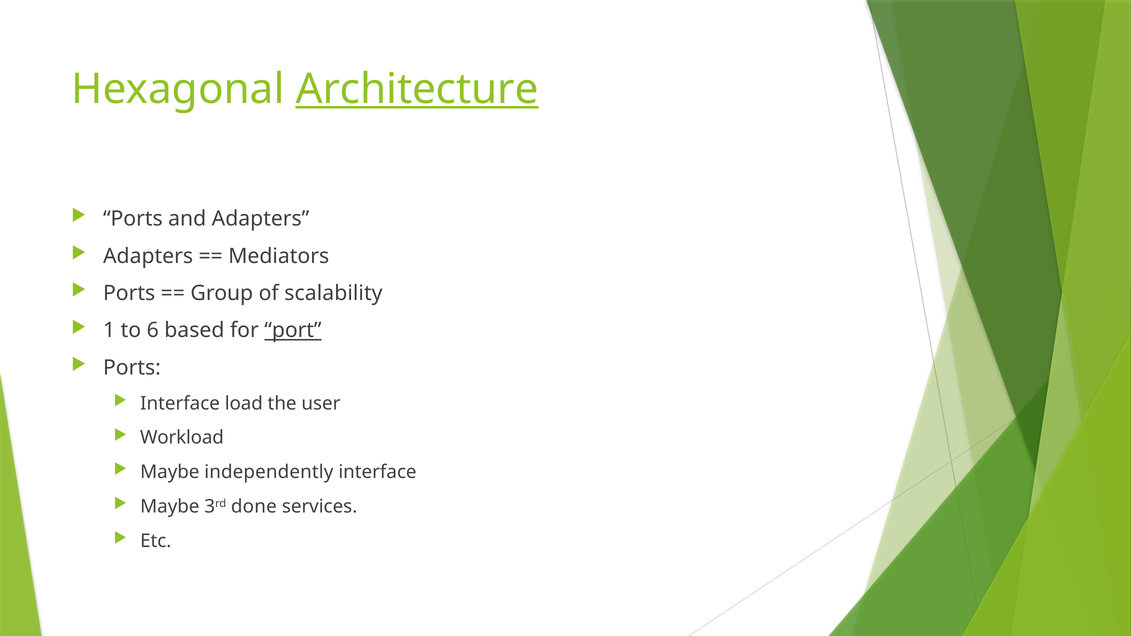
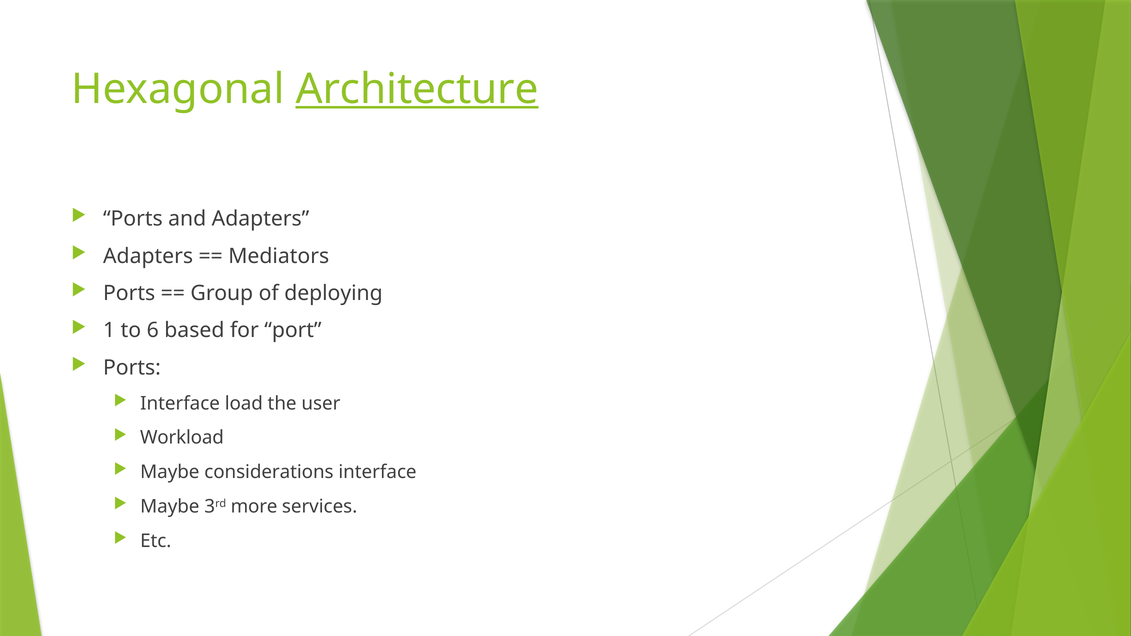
scalability: scalability -> deploying
port underline: present -> none
independently: independently -> considerations
done: done -> more
